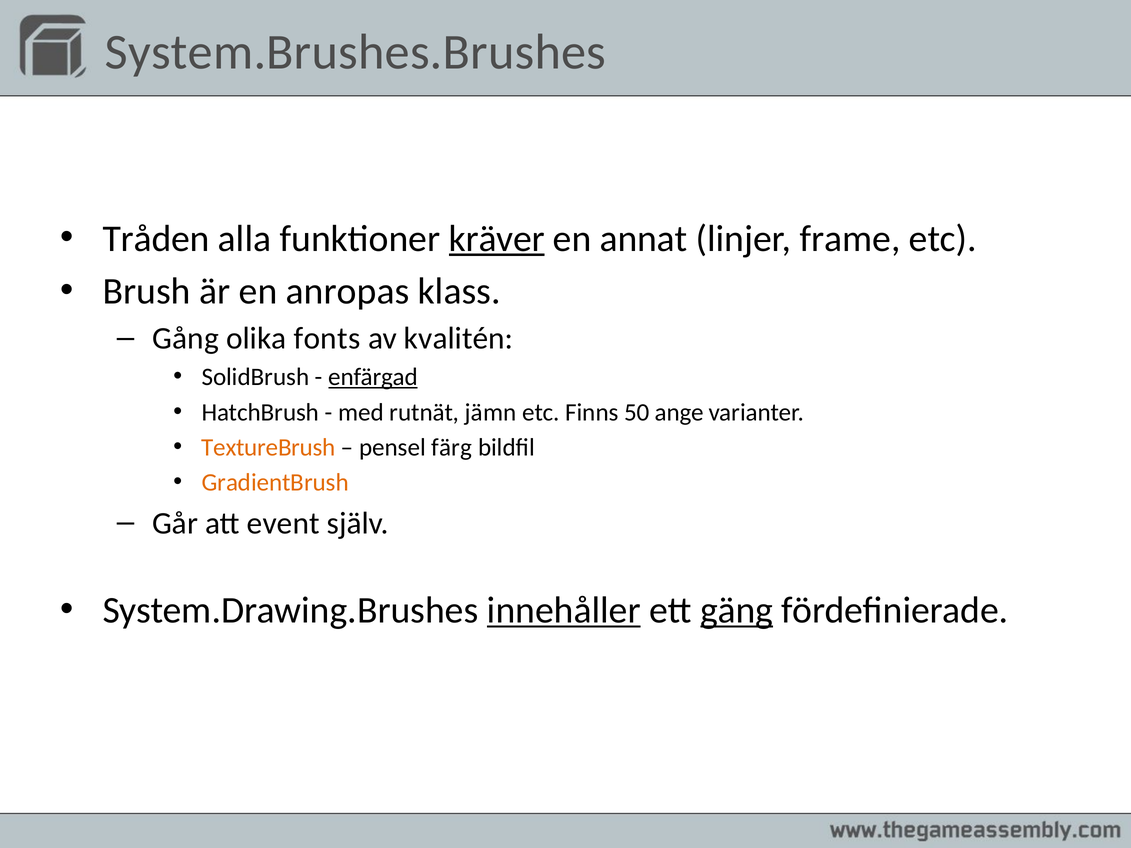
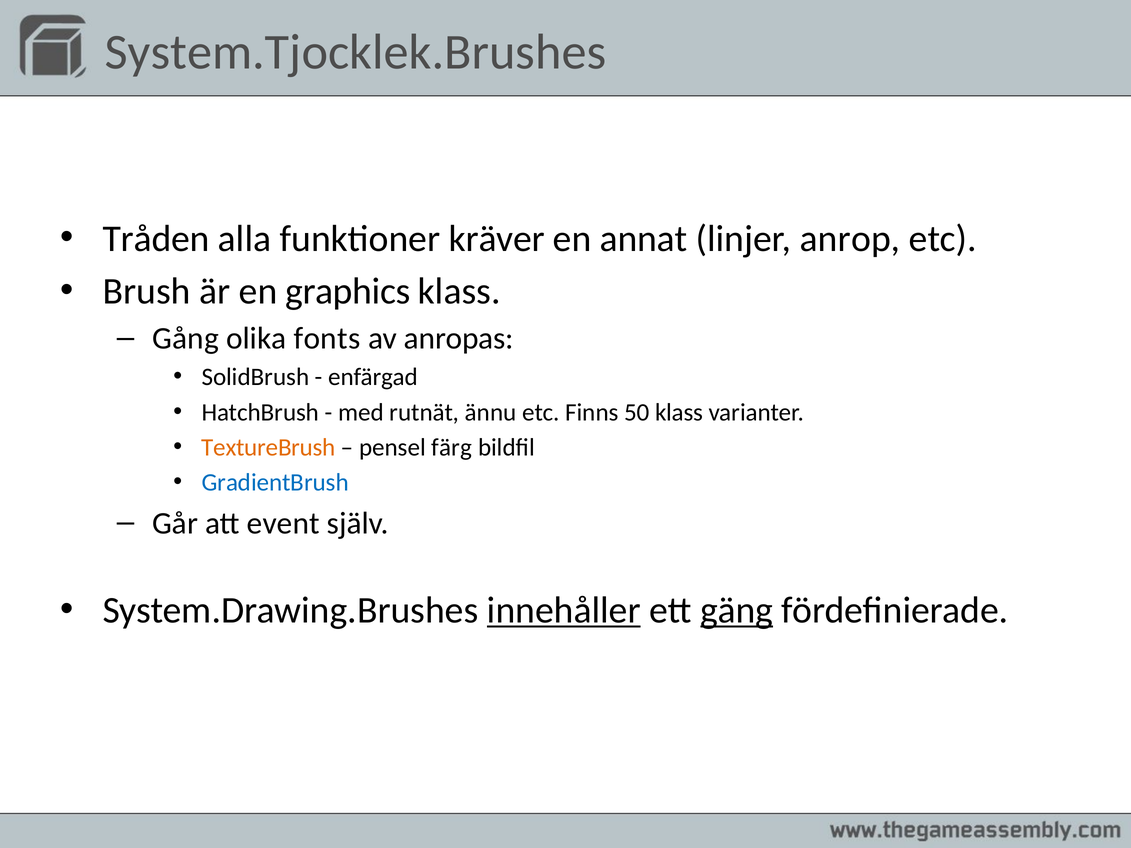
System.Brushes.Brushes: System.Brushes.Brushes -> System.Tjocklek.Brushes
kräver underline: present -> none
frame: frame -> anrop
anropas: anropas -> graphics
kvalitén: kvalitén -> anropas
enfärgad underline: present -> none
jämn: jämn -> ännu
50 ange: ange -> klass
GradientBrush colour: orange -> blue
